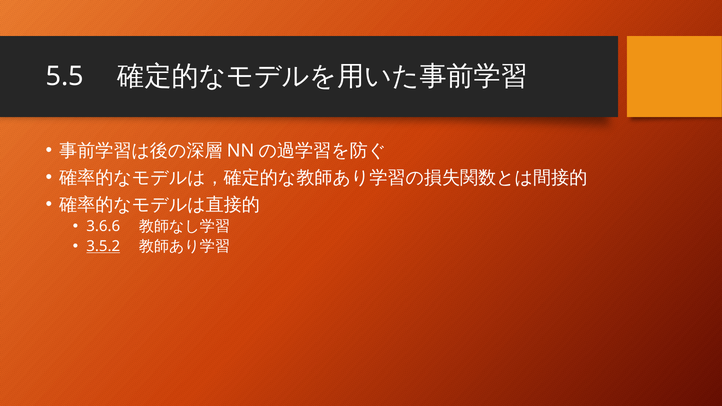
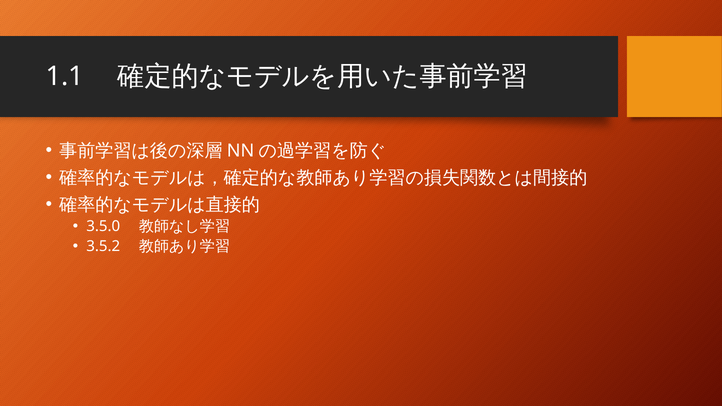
5.5: 5.5 -> 1.1
3.6.6: 3.6.6 -> 3.5.0
3.5.2 underline: present -> none
